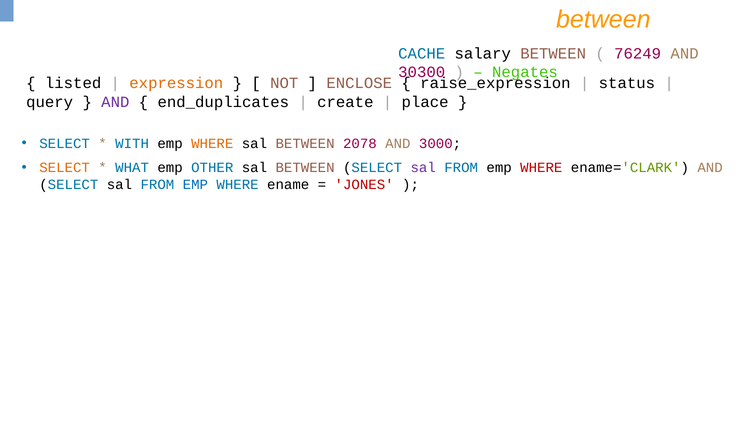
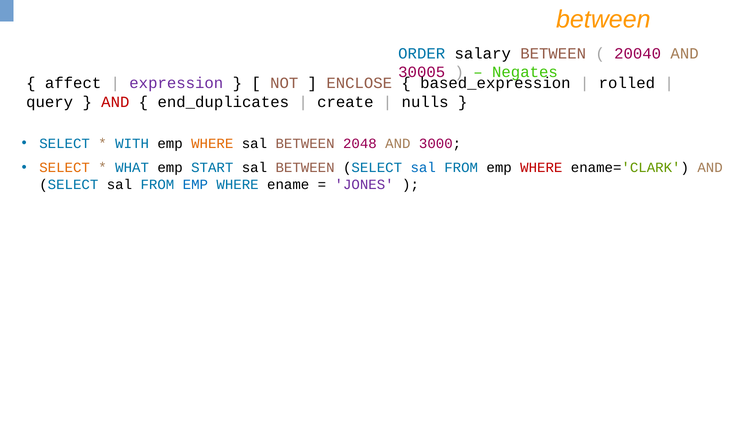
CACHE: CACHE -> ORDER
76249: 76249 -> 20040
30300: 30300 -> 30005
listed: listed -> affect
expression colour: orange -> purple
raise_expression: raise_expression -> based_expression
status: status -> rolled
AND at (115, 102) colour: purple -> red
place: place -> nulls
2078: 2078 -> 2048
OTHER: OTHER -> START
sal at (423, 168) colour: purple -> blue
JONES colour: red -> purple
